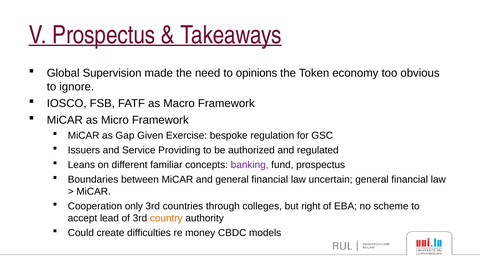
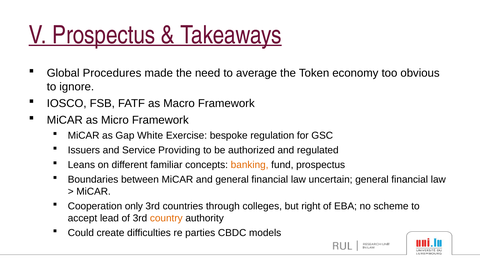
Supervision: Supervision -> Procedures
opinions: opinions -> average
Given: Given -> White
banking colour: purple -> orange
money: money -> parties
